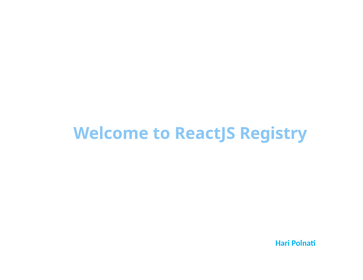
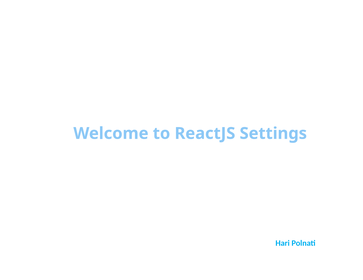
Registry: Registry -> Settings
